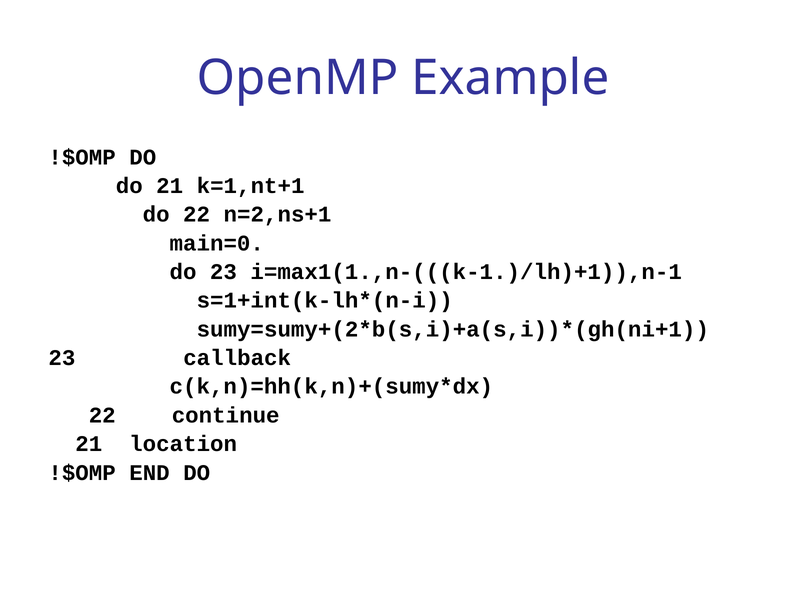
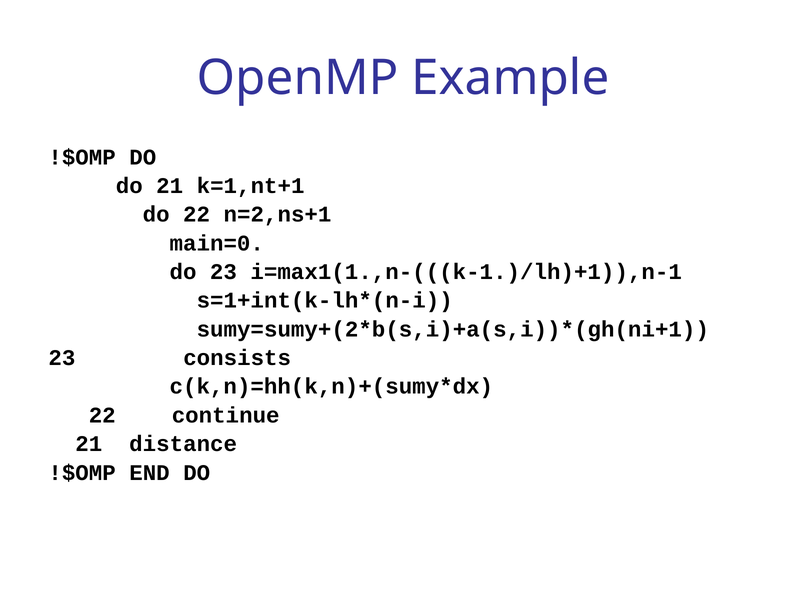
callback: callback -> consists
location: location -> distance
